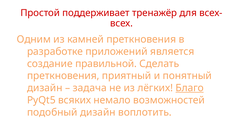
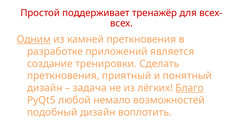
Одним underline: none -> present
правильной: правильной -> тренировки
всяких: всяких -> любой
